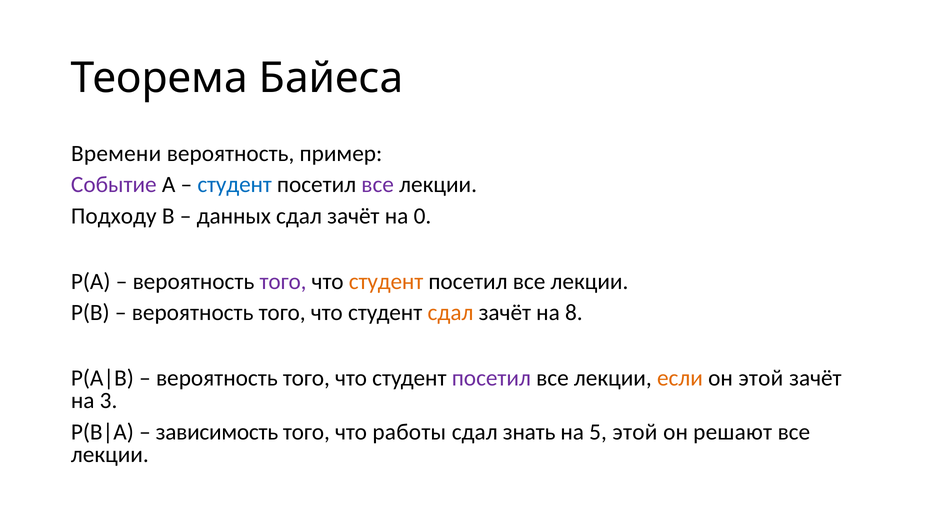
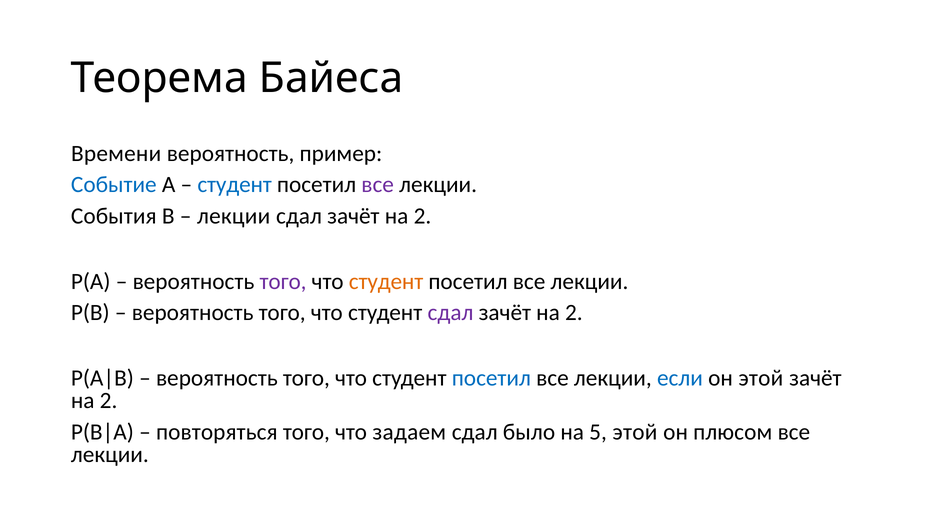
Событие colour: purple -> blue
Подходу: Подходу -> События
данных at (234, 216): данных -> лекции
0 at (422, 216): 0 -> 2
сдал at (450, 312) colour: orange -> purple
8 at (574, 312): 8 -> 2
посетил at (491, 378) colour: purple -> blue
если colour: orange -> blue
3 at (109, 400): 3 -> 2
зависимость: зависимость -> повторяться
работы: работы -> задаем
знать: знать -> было
решают: решают -> плюсом
